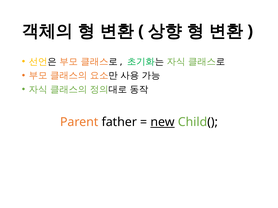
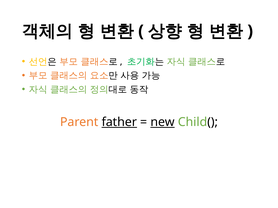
father underline: none -> present
